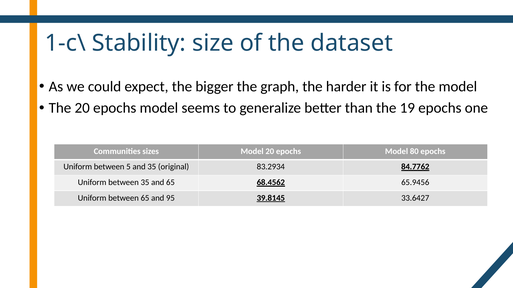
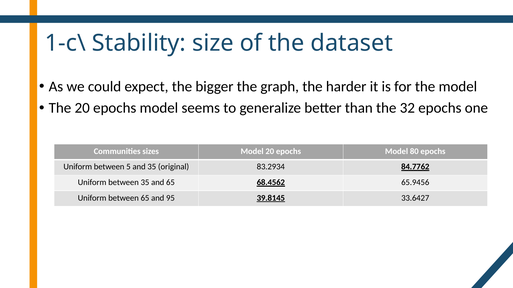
19: 19 -> 32
